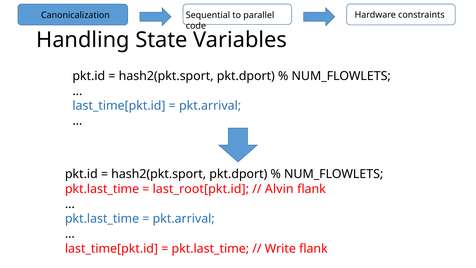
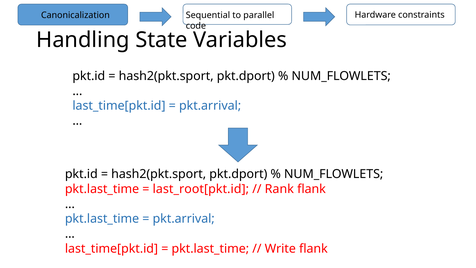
Alvin: Alvin -> Rank
